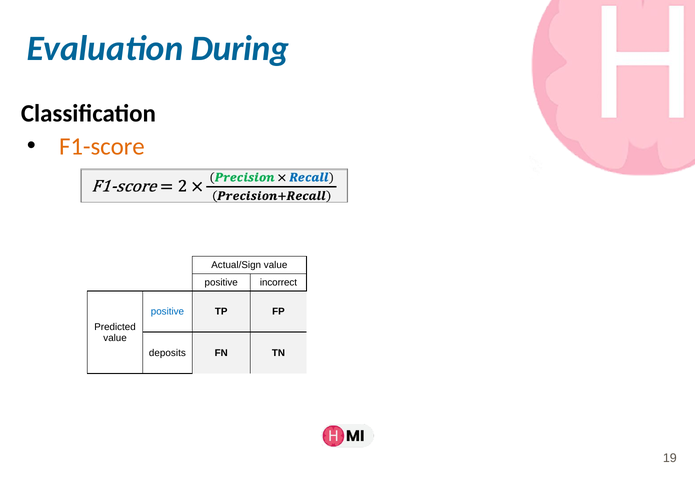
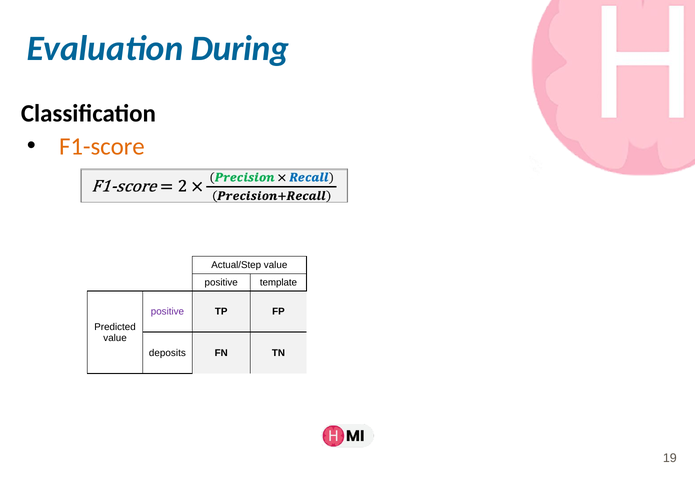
Actual/Sign: Actual/Sign -> Actual/Step
incorrect: incorrect -> template
positive at (167, 312) colour: blue -> purple
